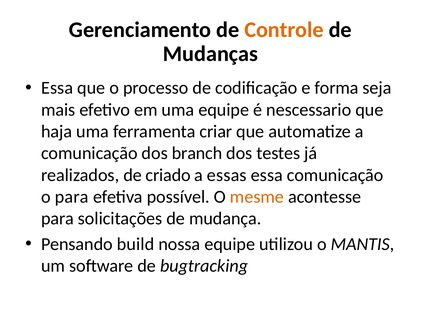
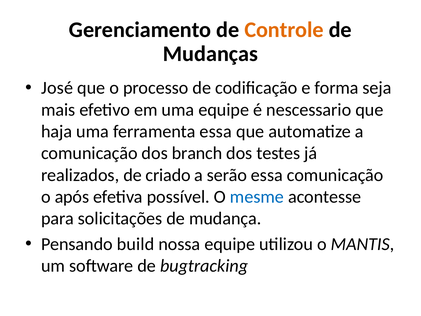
Essa at (57, 88): Essa -> José
ferramenta criar: criar -> essa
essas: essas -> serão
o para: para -> após
mesme colour: orange -> blue
